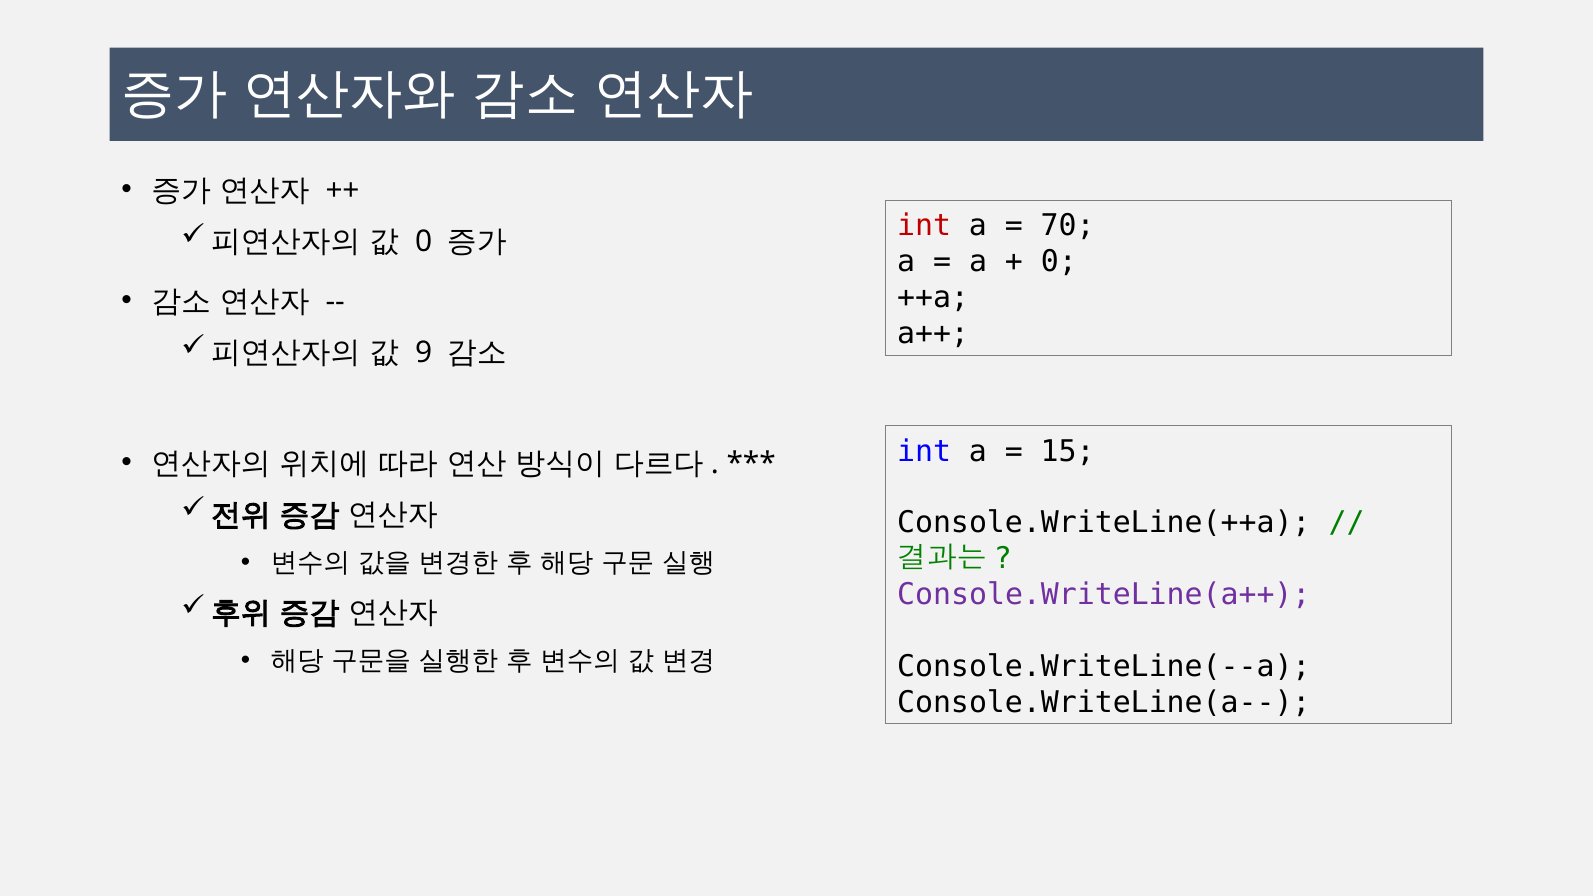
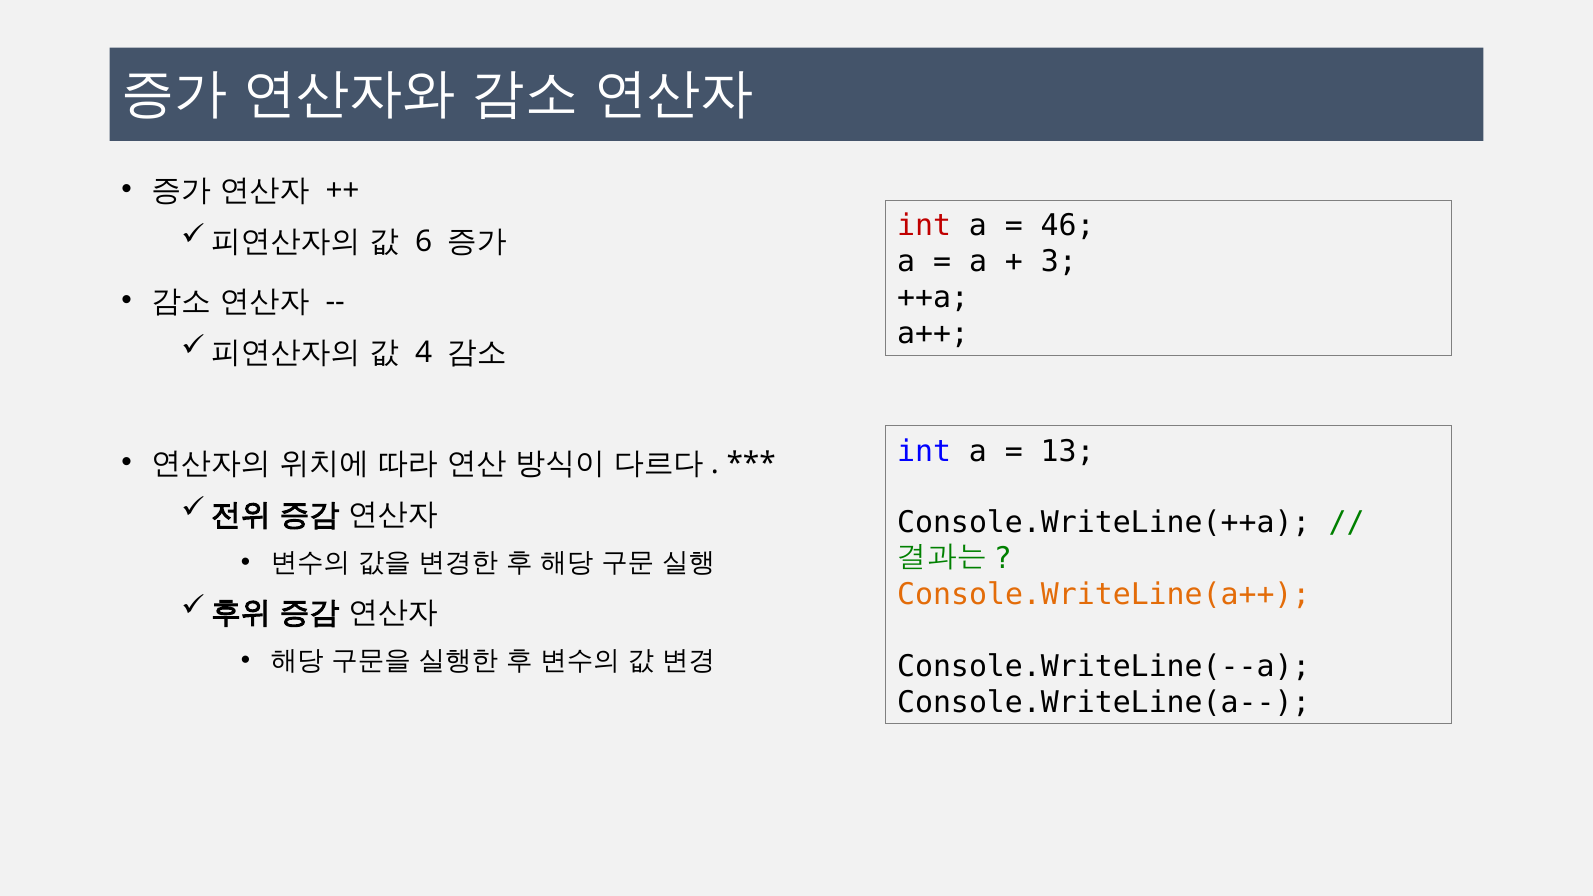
70: 70 -> 46
0 at (424, 242): 0 -> 6
0 at (1059, 262): 0 -> 3
9: 9 -> 4
15: 15 -> 13
Console.WriteLine(a++ colour: purple -> orange
